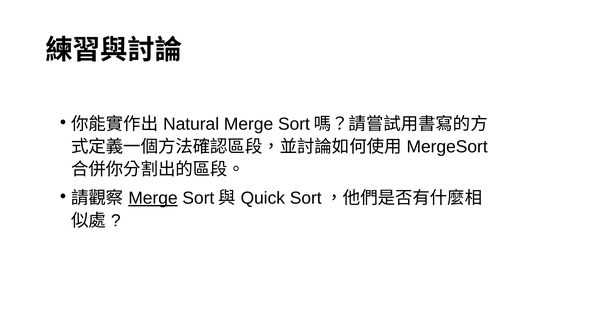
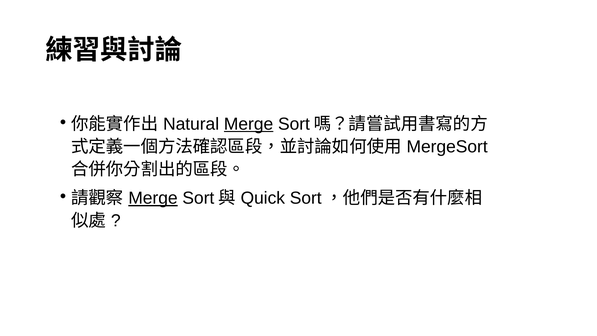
Merge at (249, 124) underline: none -> present
